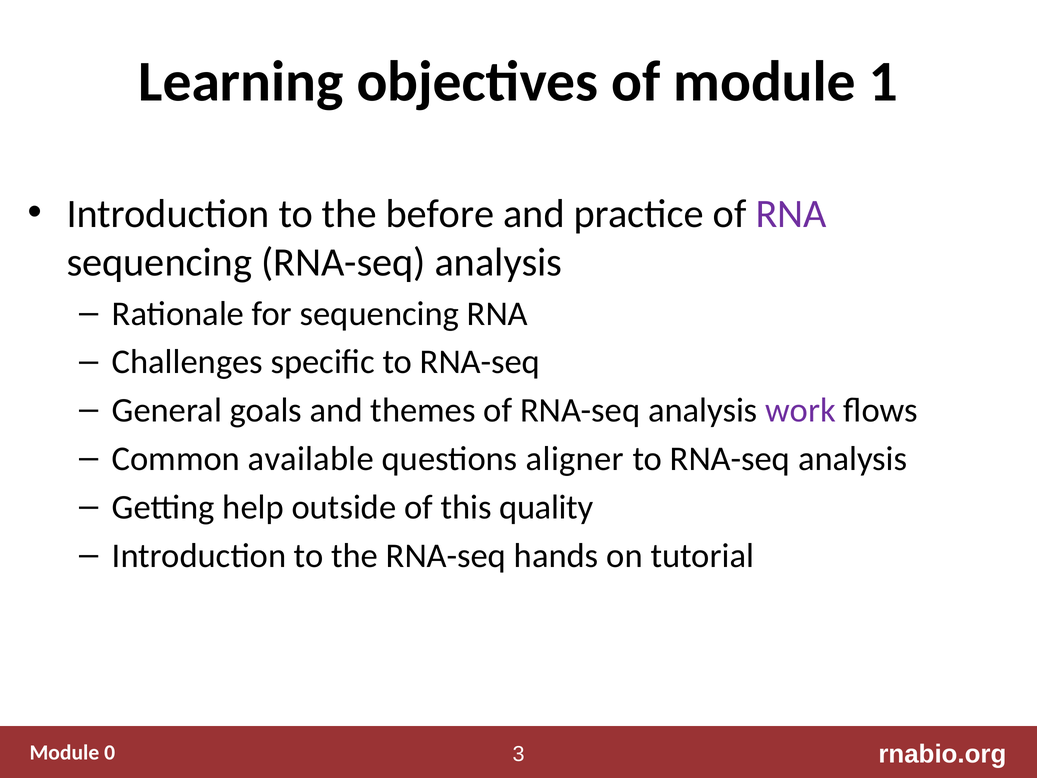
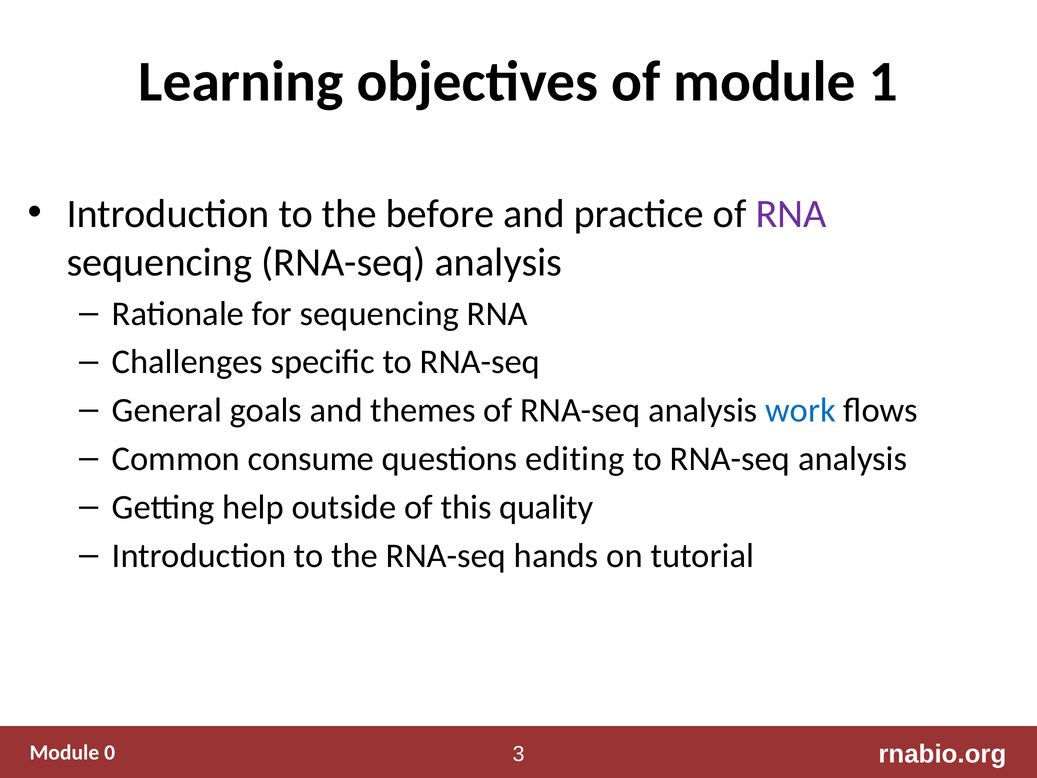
work colour: purple -> blue
available: available -> consume
aligner: aligner -> editing
